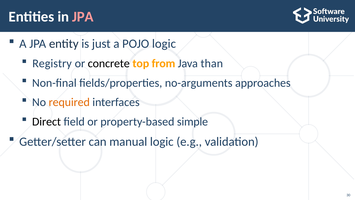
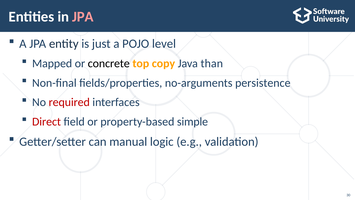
POJO logic: logic -> level
Registry: Registry -> Mapped
from: from -> copy
approaches: approaches -> persistence
required colour: orange -> red
Direct colour: black -> red
